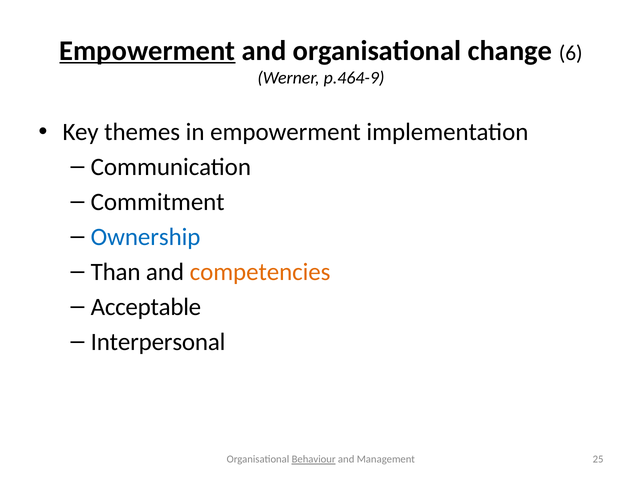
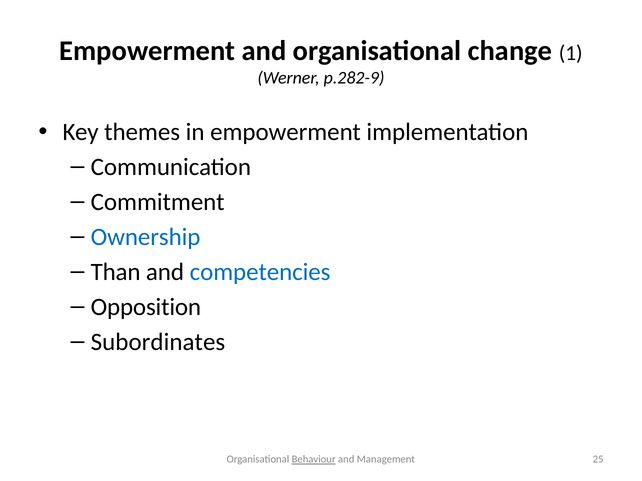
Empowerment at (147, 51) underline: present -> none
6: 6 -> 1
p.464-9: p.464-9 -> p.282-9
competencies colour: orange -> blue
Acceptable: Acceptable -> Opposition
Interpersonal: Interpersonal -> Subordinates
